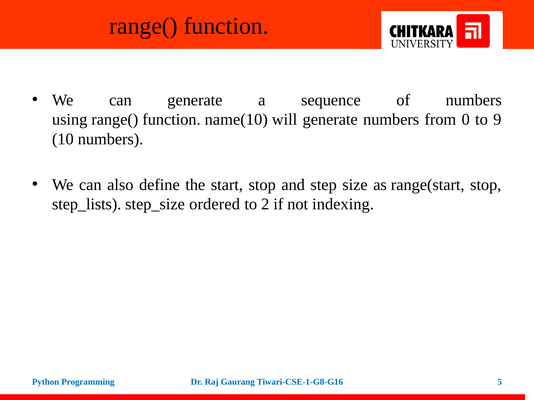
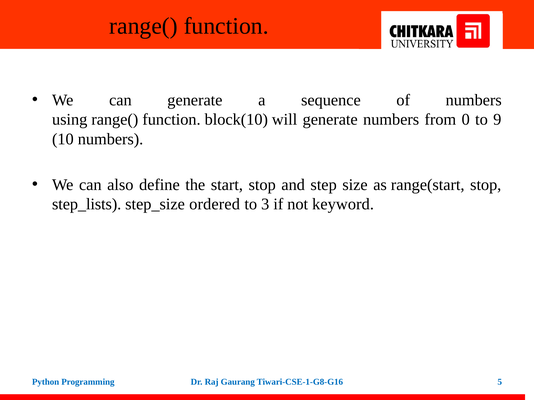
name(10: name(10 -> block(10
2: 2 -> 3
indexing: indexing -> keyword
